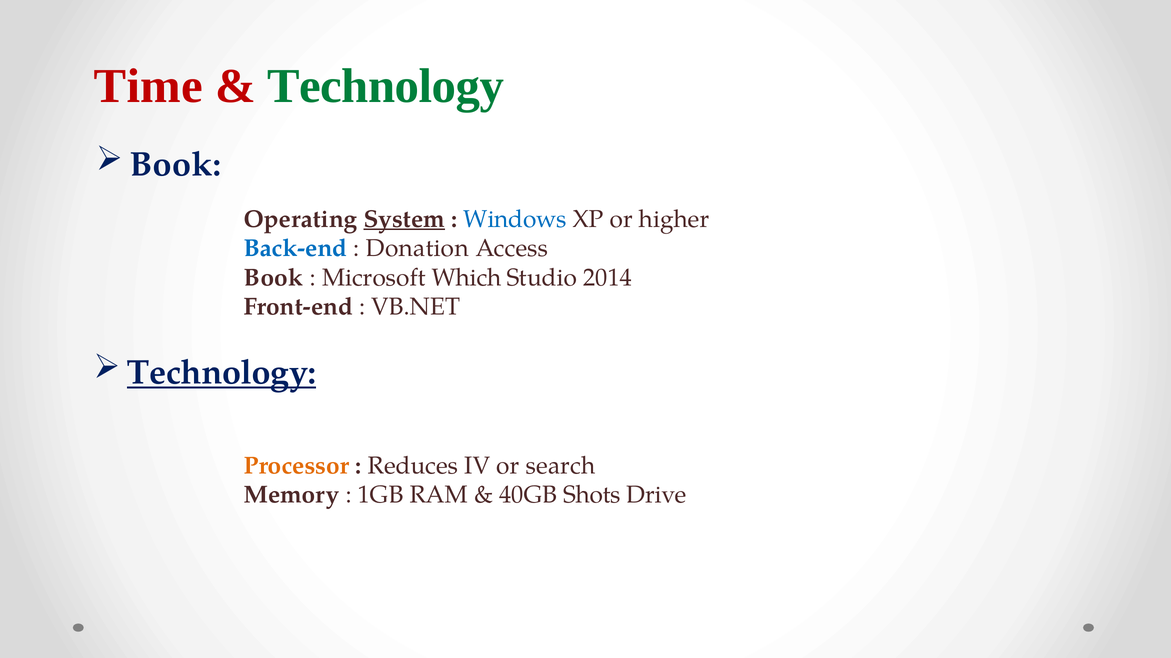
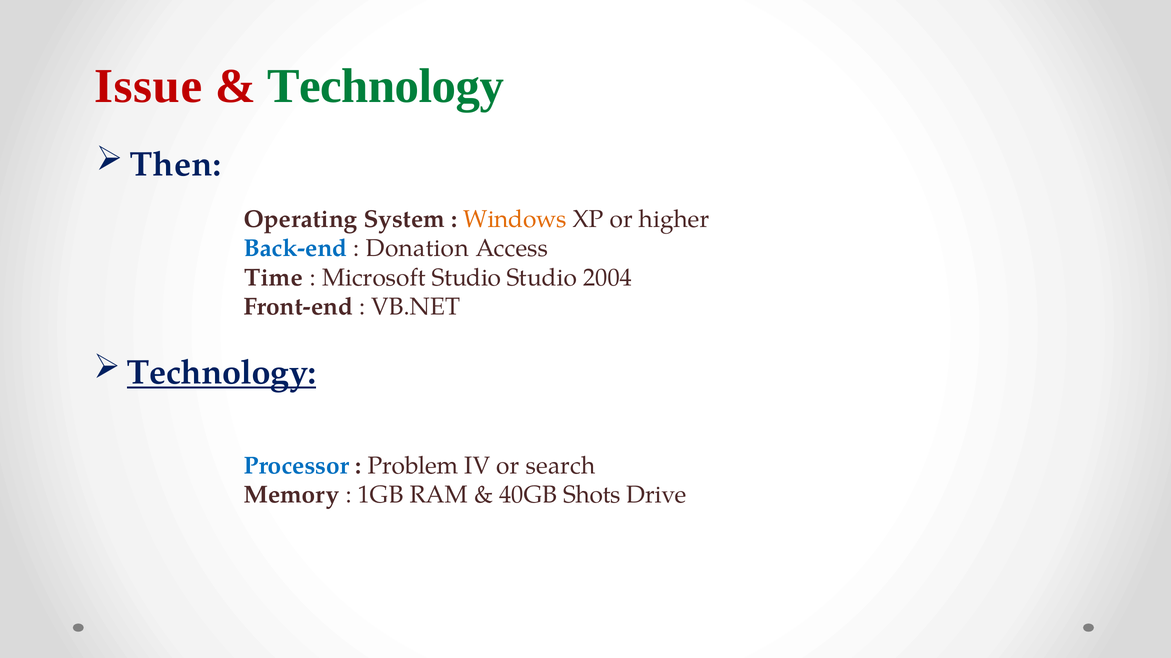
Time: Time -> Issue
Book at (176, 165): Book -> Then
System underline: present -> none
Windows colour: blue -> orange
Book at (274, 278): Book -> Time
Microsoft Which: Which -> Studio
2014: 2014 -> 2004
Processor colour: orange -> blue
Reduces: Reduces -> Problem
